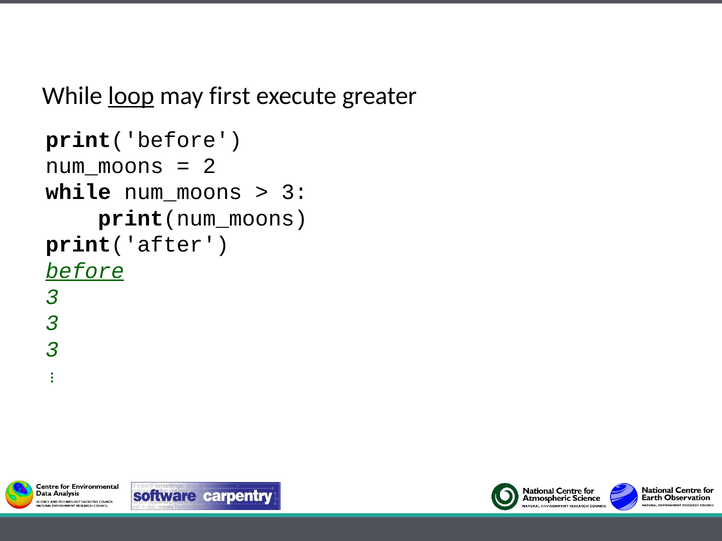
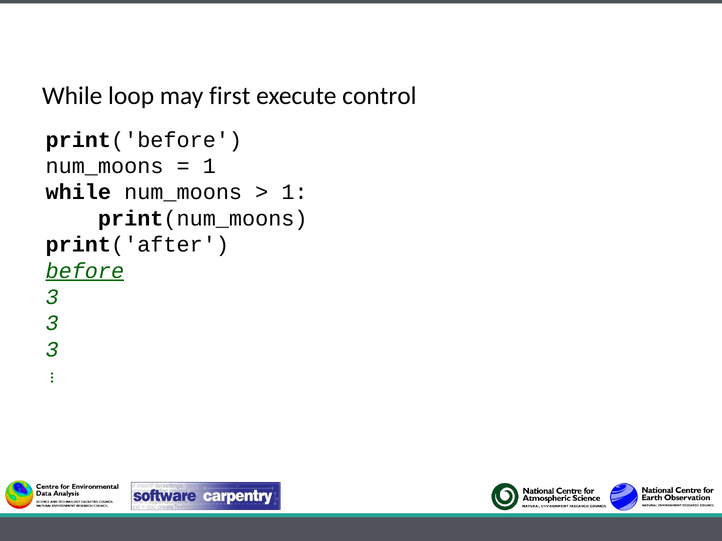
loop underline: present -> none
greater: greater -> control
2 at (209, 166): 2 -> 1
3 at (294, 192): 3 -> 1
